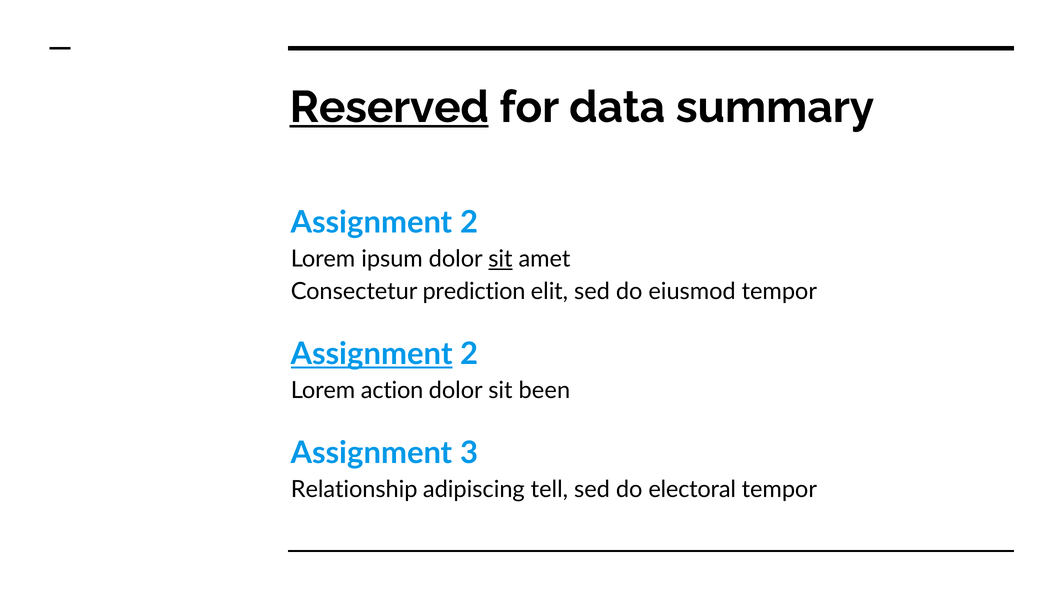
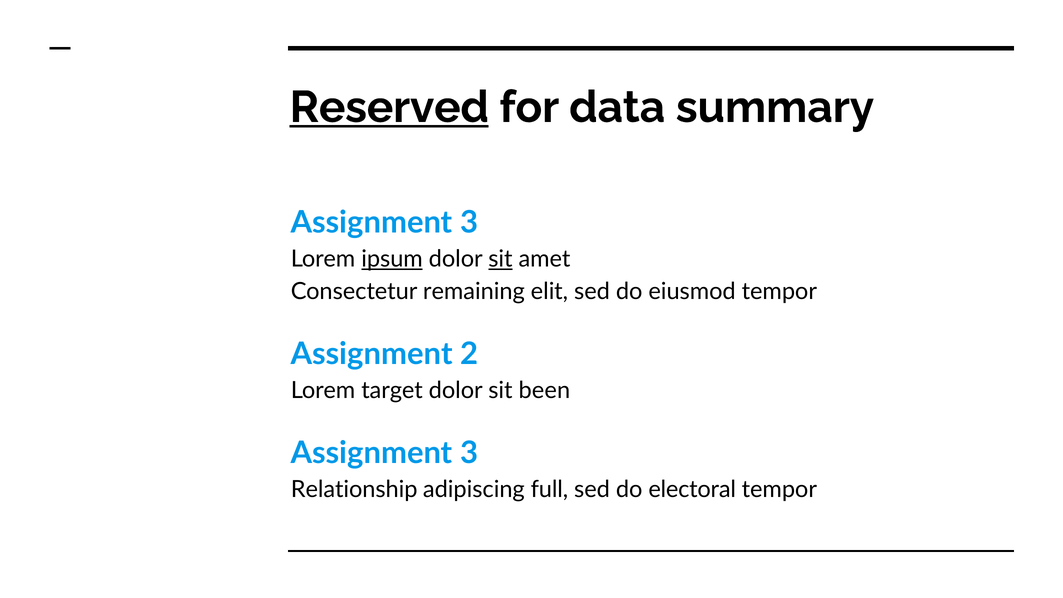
2 at (469, 222): 2 -> 3
ipsum underline: none -> present
prediction: prediction -> remaining
Assignment at (372, 354) underline: present -> none
action: action -> target
tell: tell -> full
